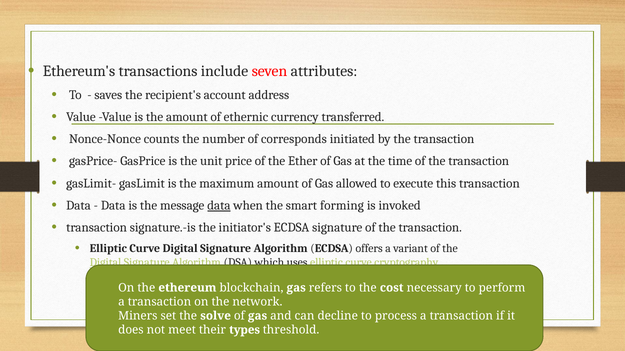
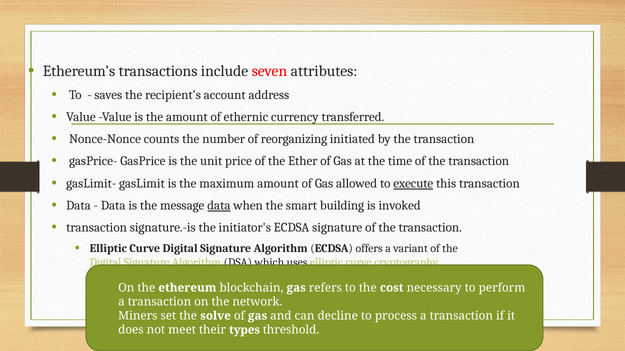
corresponds: corresponds -> reorganizing
execute underline: none -> present
forming: forming -> building
